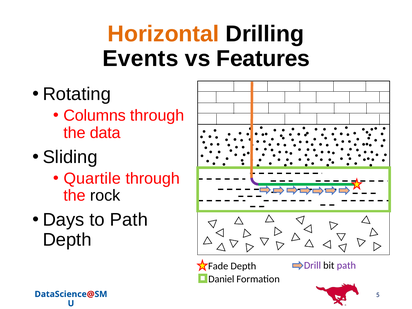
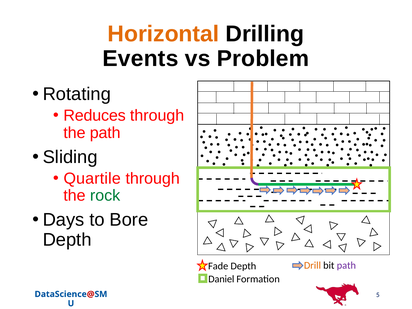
Features: Features -> Problem
Columns: Columns -> Reduces
the data: data -> path
rock colour: black -> green
to Path: Path -> Bore
Drill colour: purple -> orange
